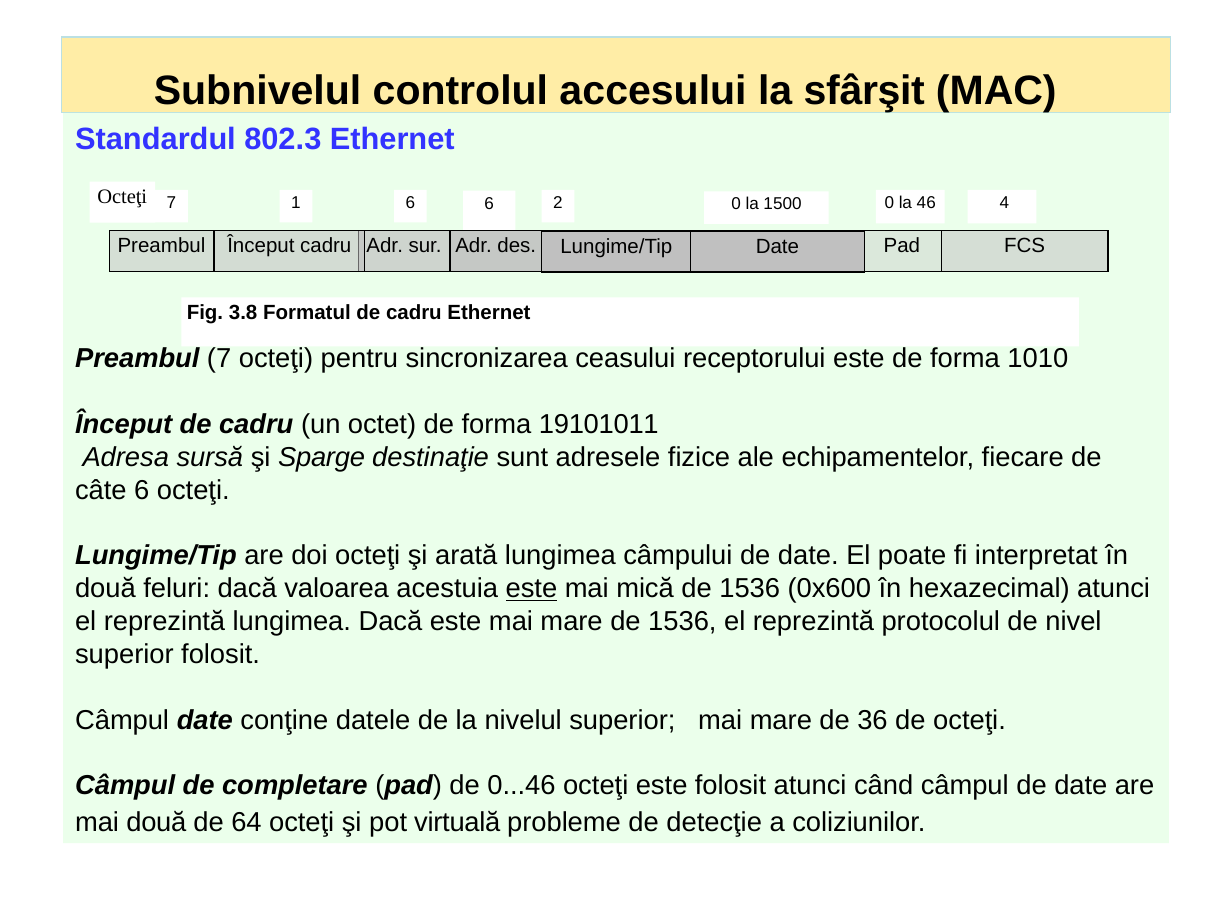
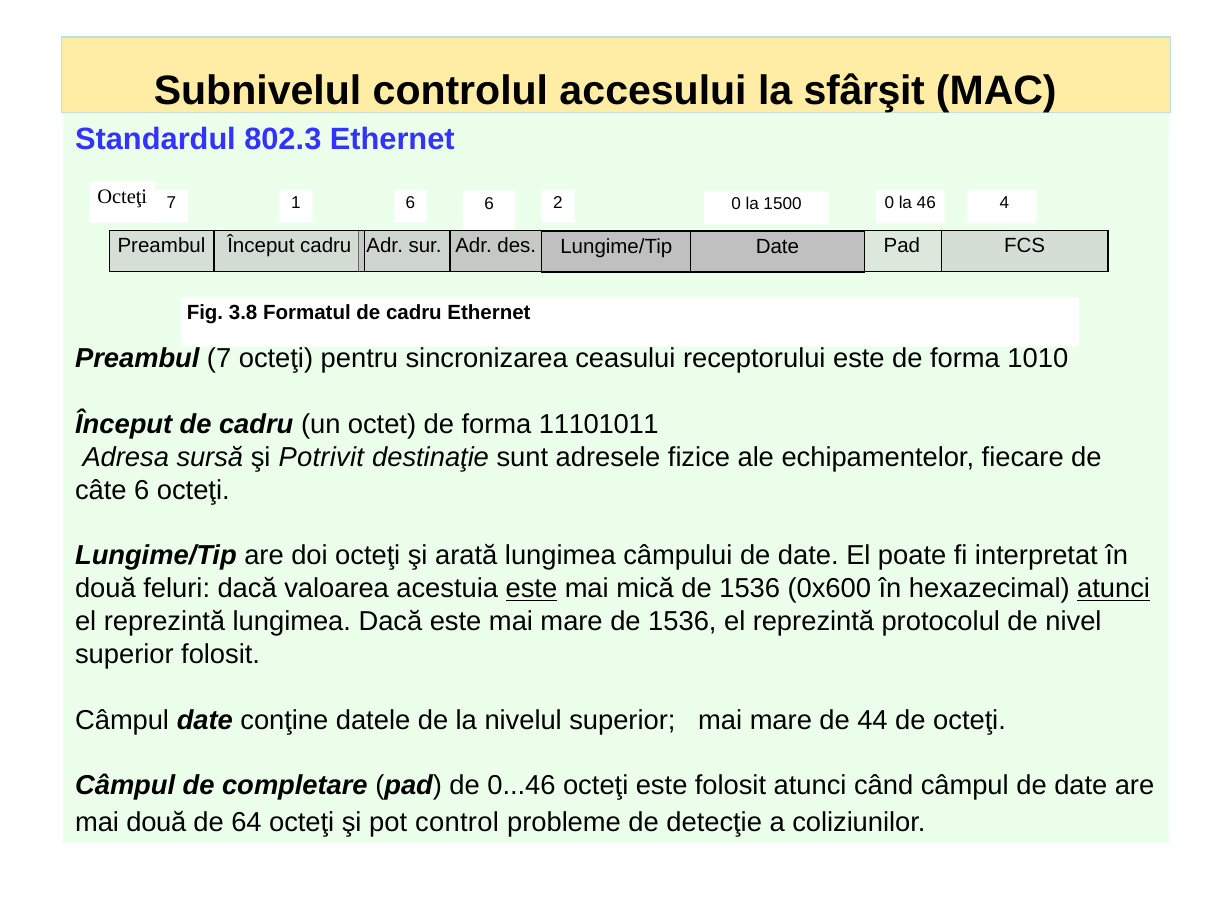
19101011: 19101011 -> 11101011
Sparge: Sparge -> Potrivit
atunci at (1114, 589) underline: none -> present
36: 36 -> 44
virtuală: virtuală -> control
